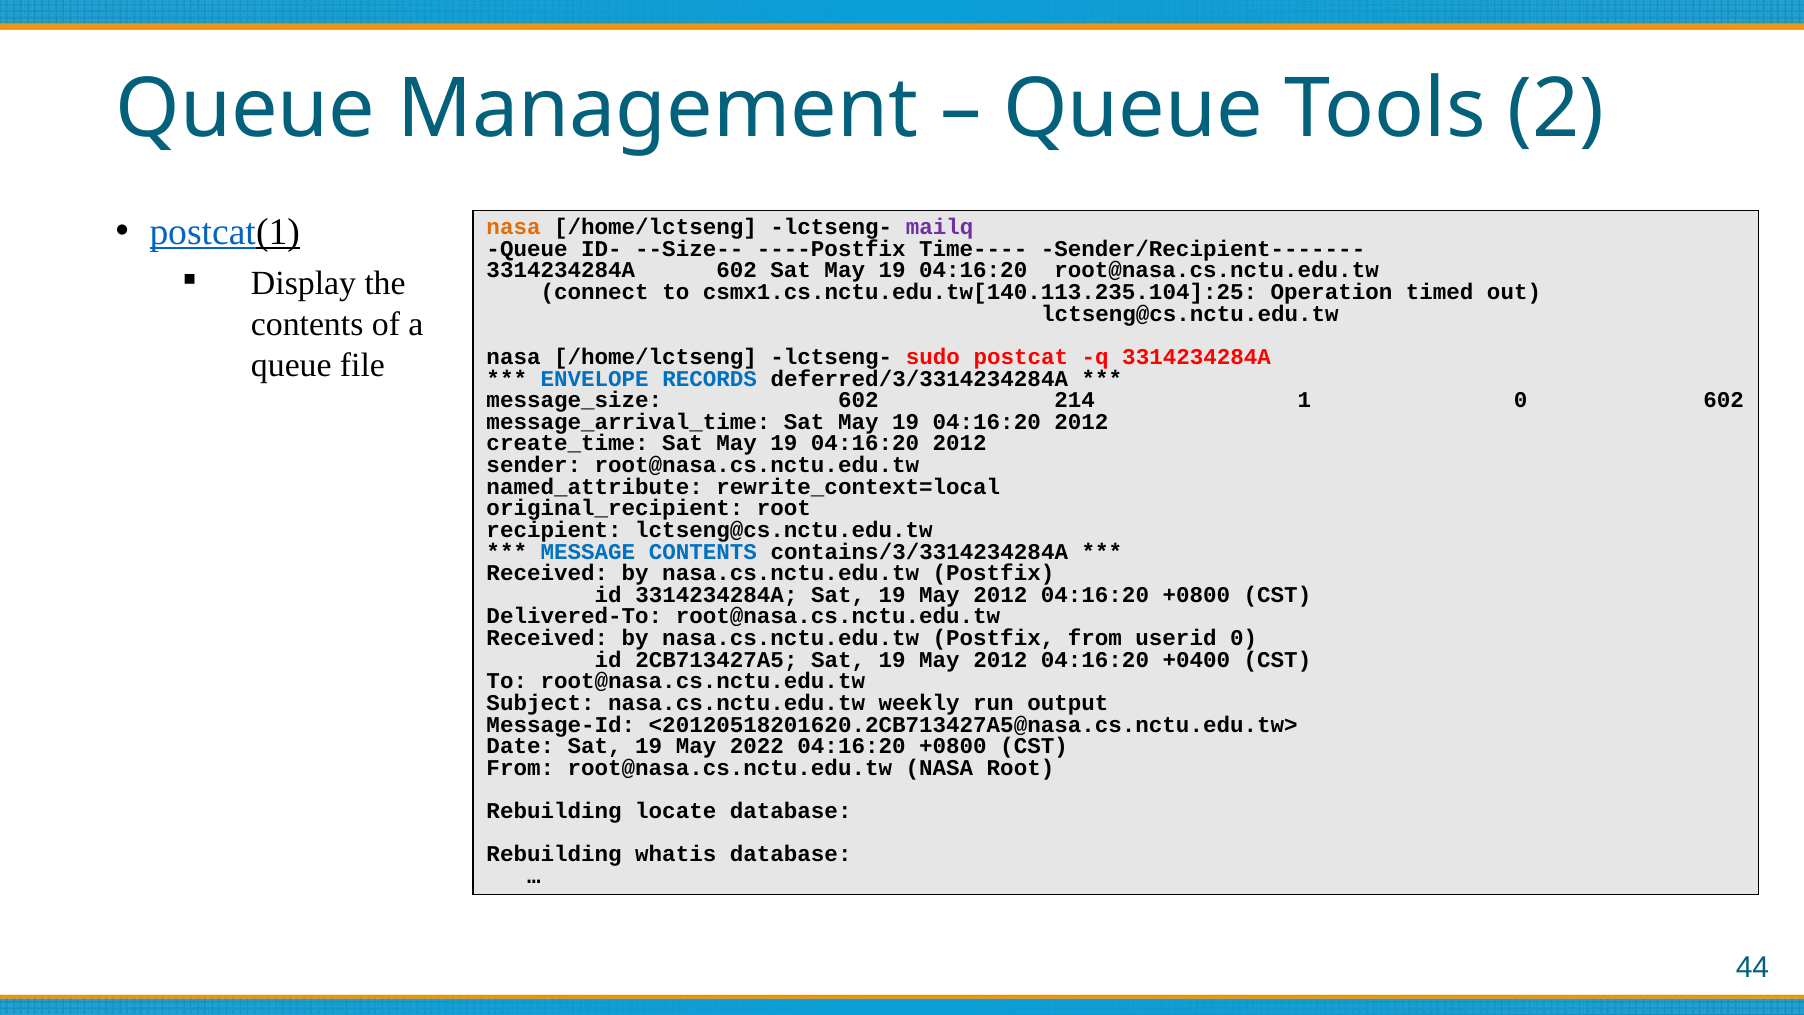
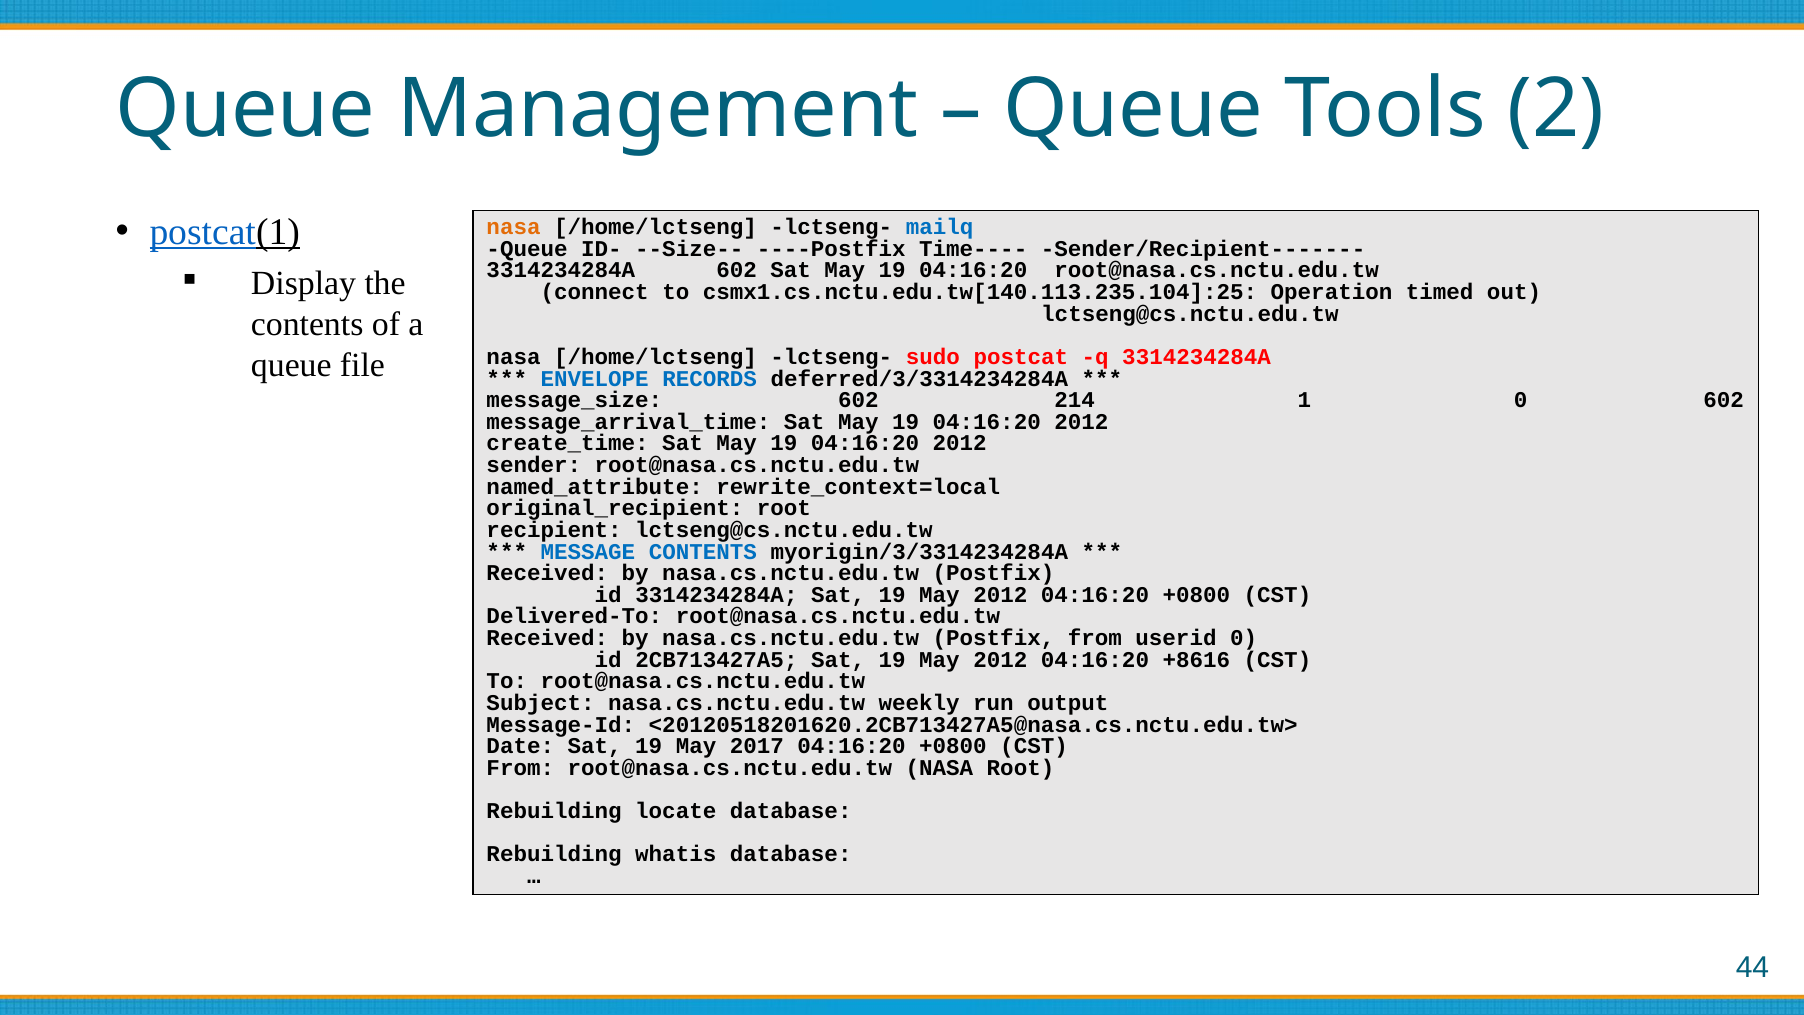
mailq colour: purple -> blue
contains/3/3314234284A: contains/3/3314234284A -> myorigin/3/3314234284A
+0400: +0400 -> +8616
2022: 2022 -> 2017
